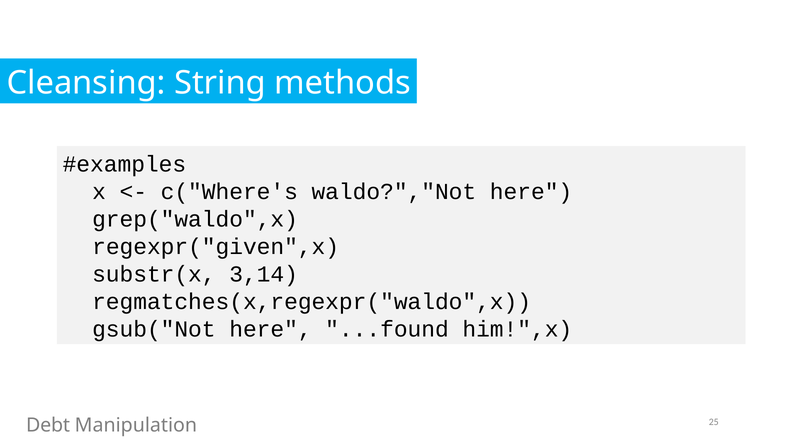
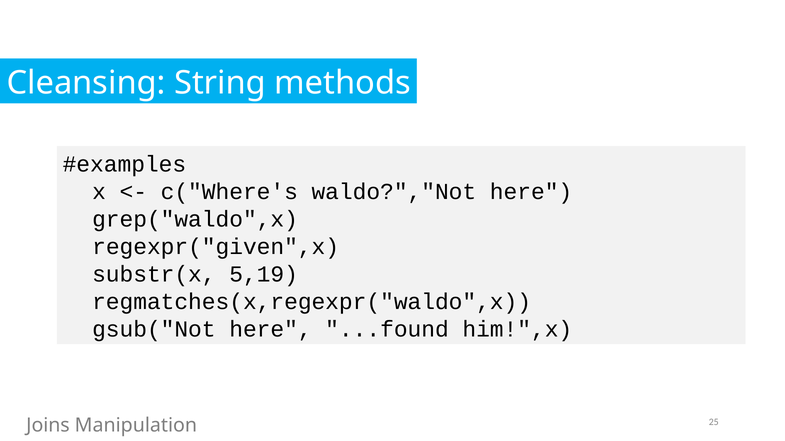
3,14: 3,14 -> 5,19
Debt: Debt -> Joins
